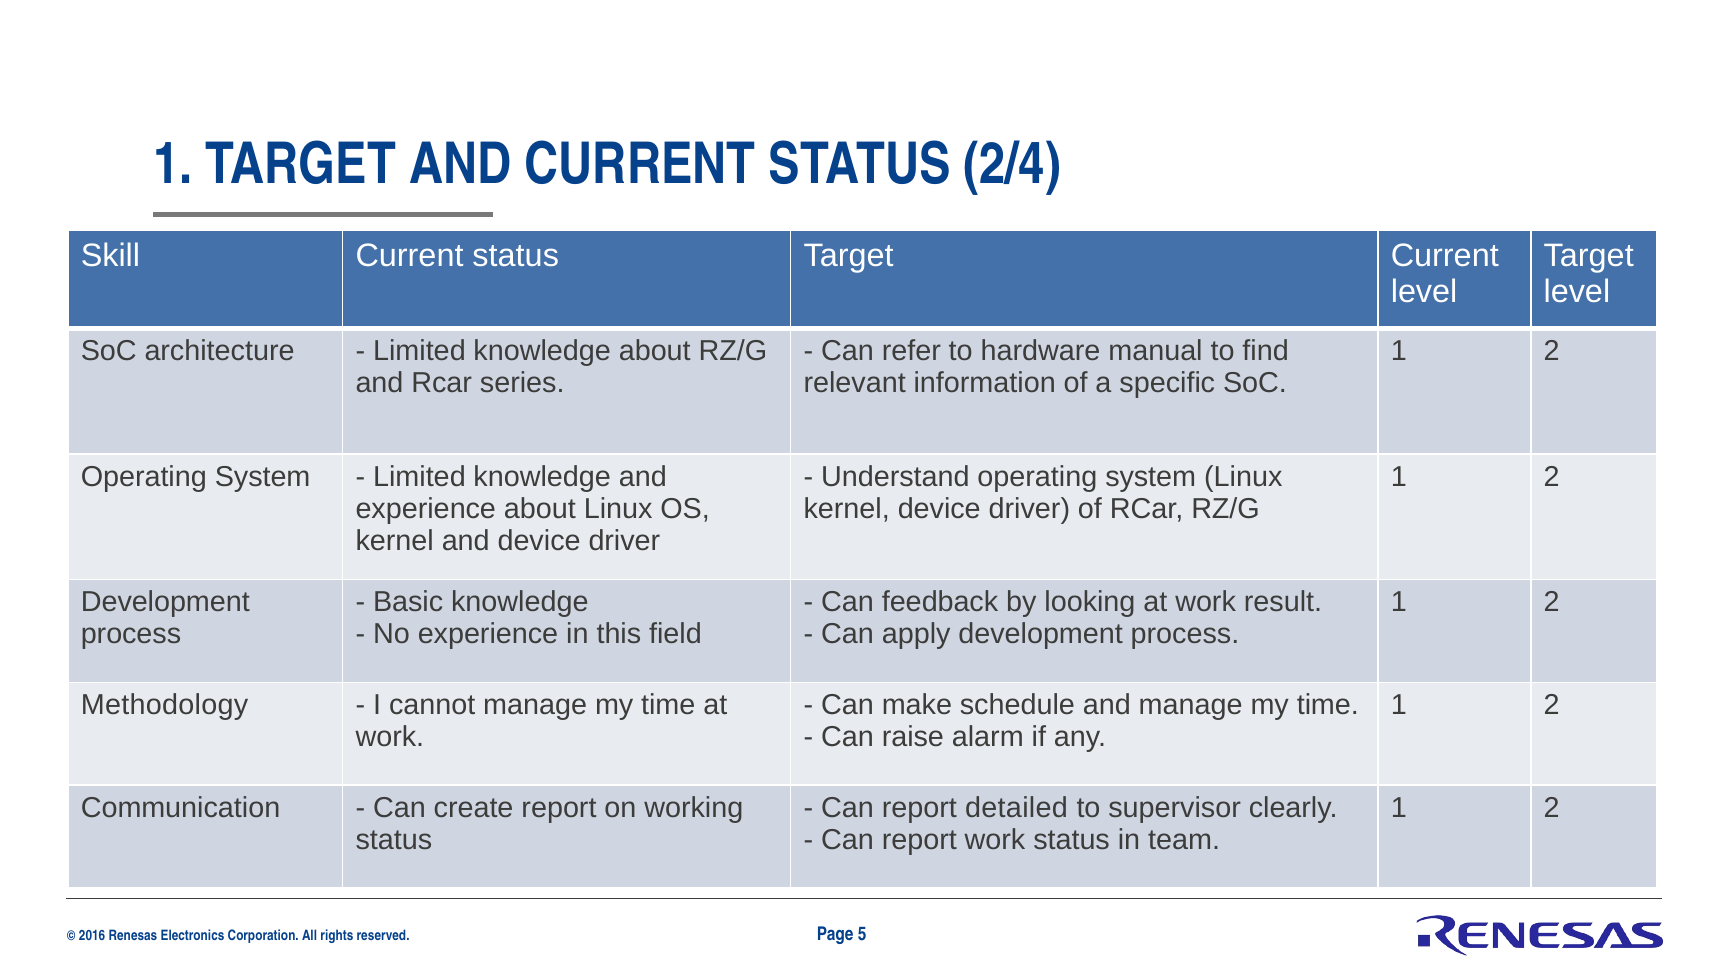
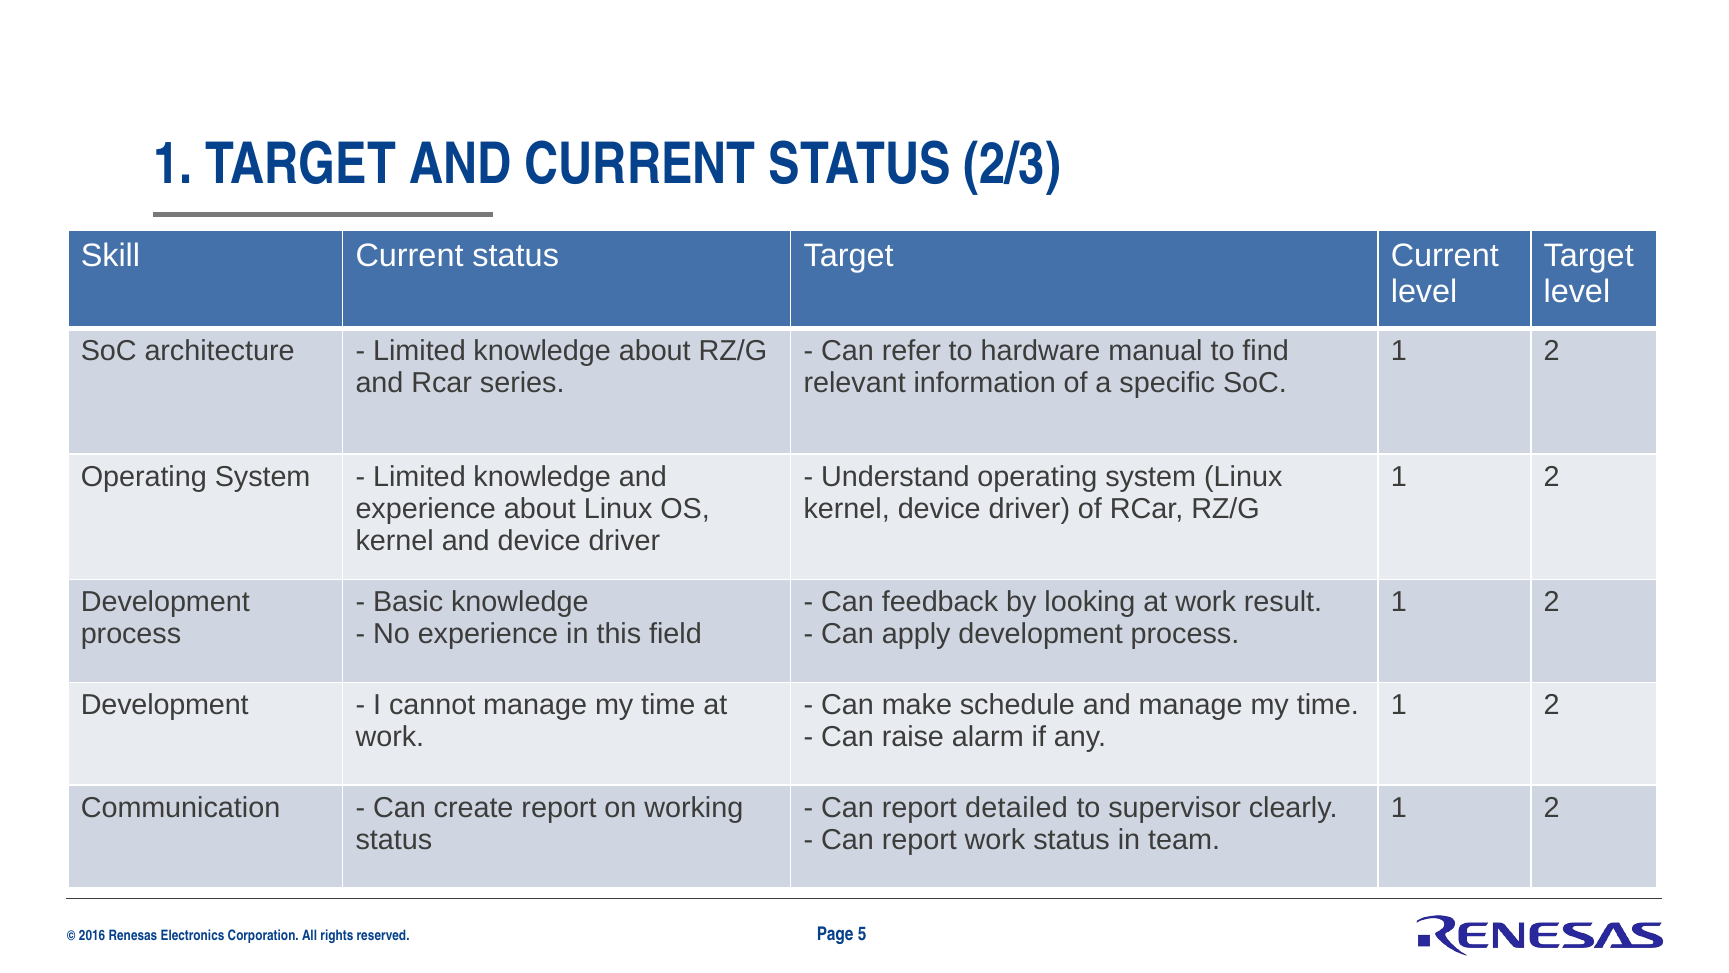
2/4: 2/4 -> 2/3
Methodology at (165, 705): Methodology -> Development
